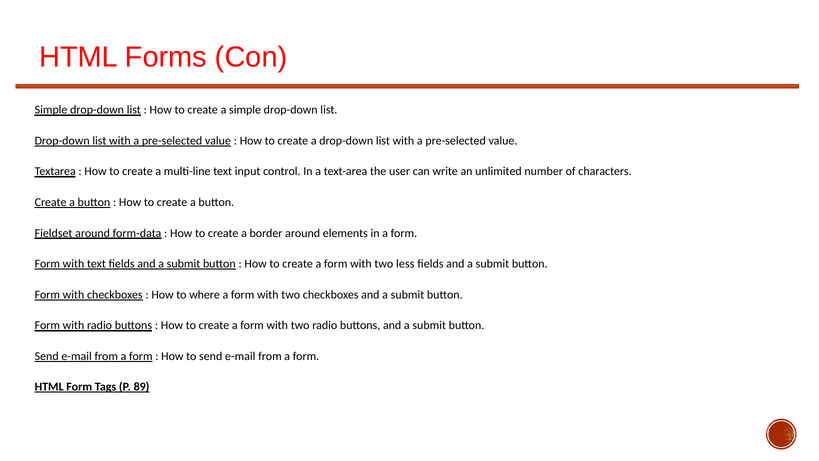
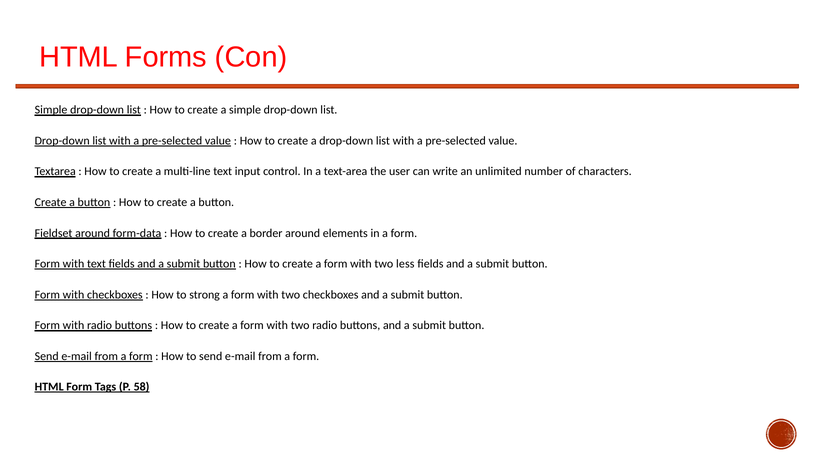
where: where -> strong
89: 89 -> 58
